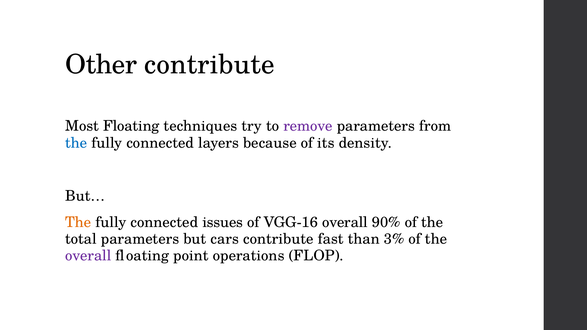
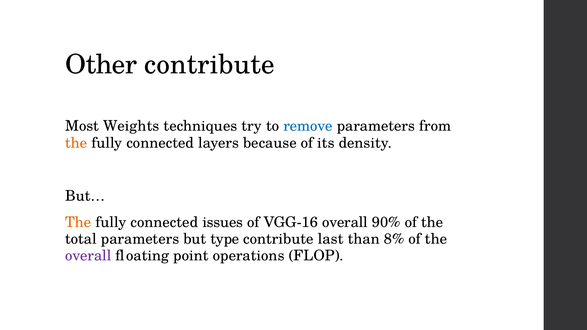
Most Floating: Floating -> Weights
remove colour: purple -> blue
the at (76, 143) colour: blue -> orange
cars: cars -> type
fast: fast -> last
3%: 3% -> 8%
